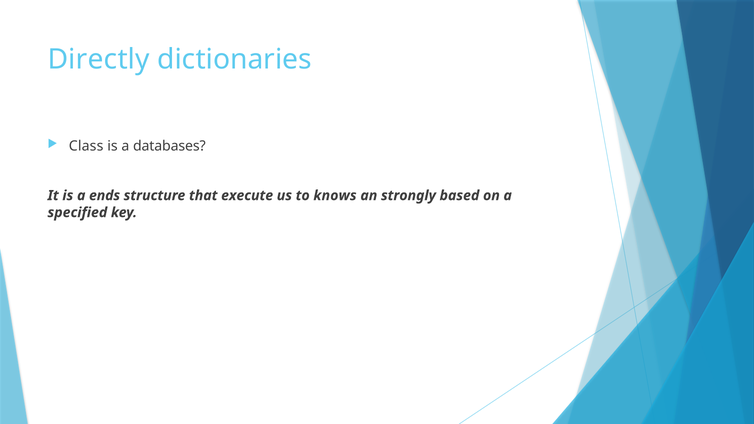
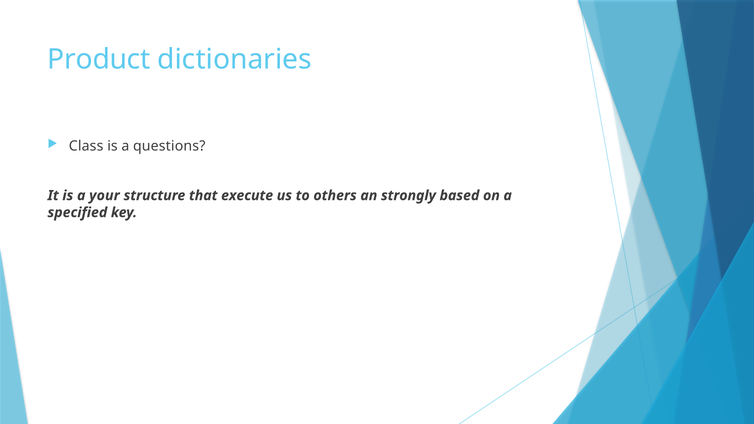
Directly: Directly -> Product
databases: databases -> questions
ends: ends -> your
knows: knows -> others
